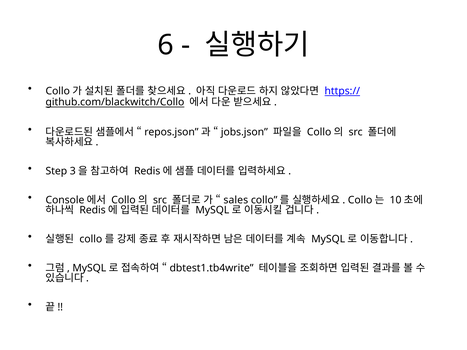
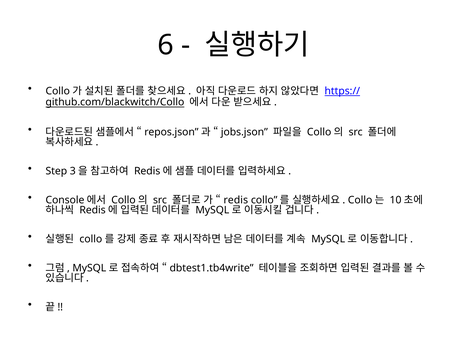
sales: sales -> redis
